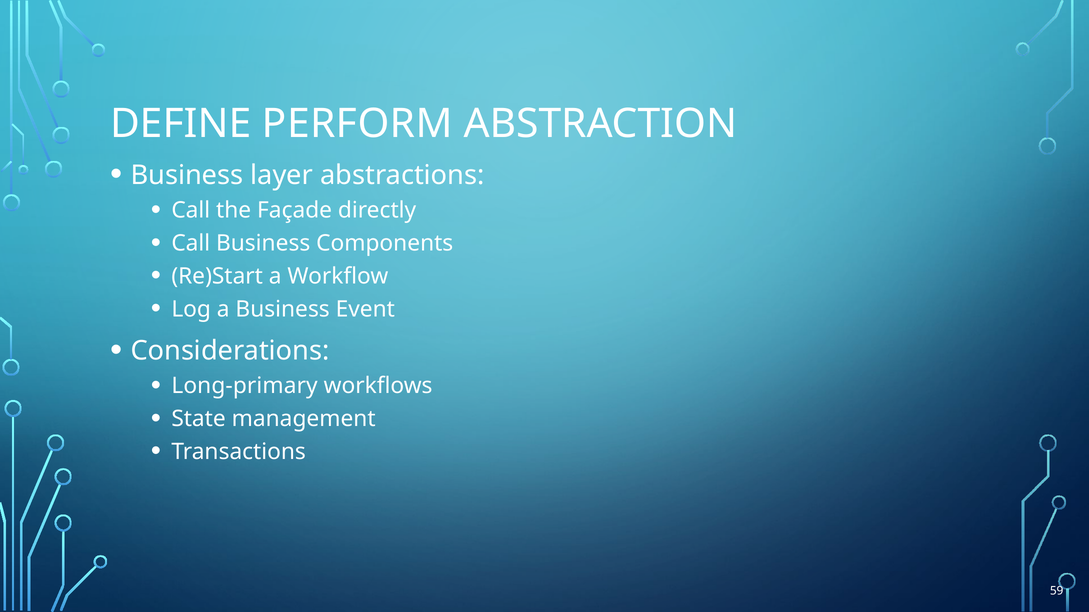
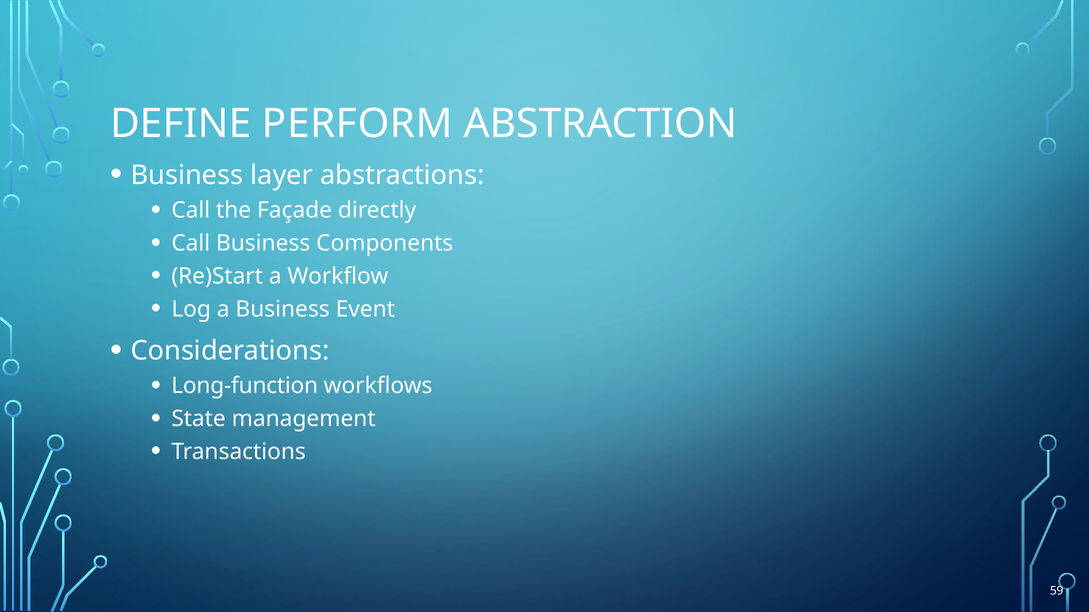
Long-primary: Long-primary -> Long-function
